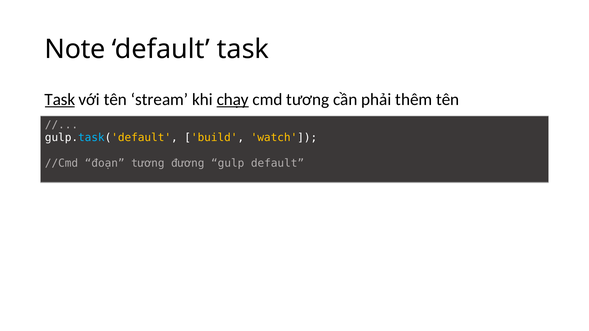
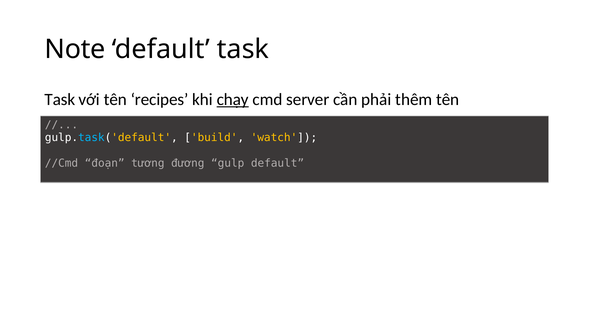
Task at (60, 100) underline: present -> none
stream: stream -> recipes
tương: tương -> server
